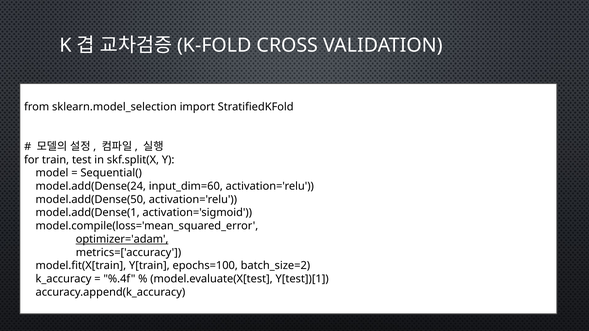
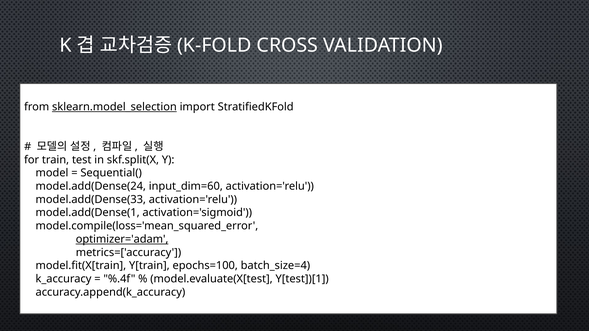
sklearn.model_selection underline: none -> present
model.add(Dense(50: model.add(Dense(50 -> model.add(Dense(33
batch_size=2: batch_size=2 -> batch_size=4
